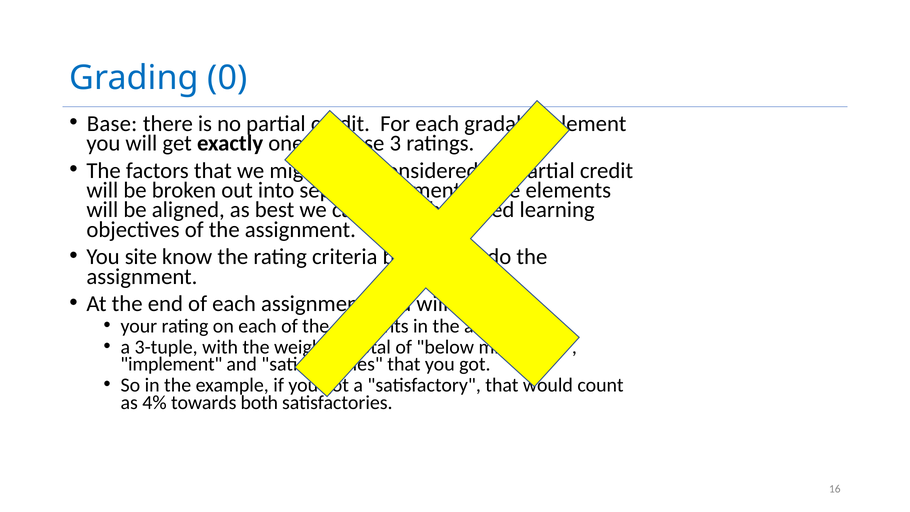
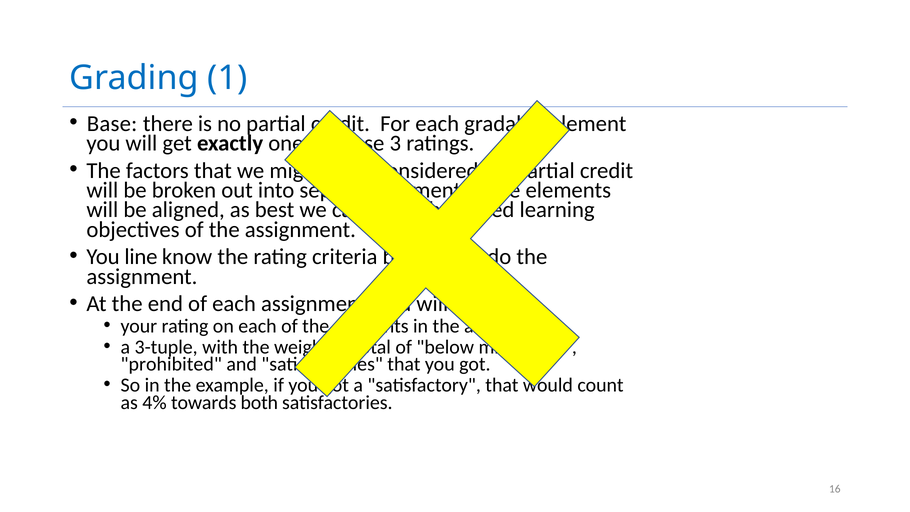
0: 0 -> 1
site: site -> line
implement: implement -> prohibited
